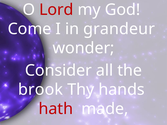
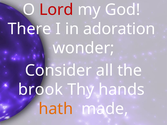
Come: Come -> There
grandeur: grandeur -> adoration
hath colour: red -> orange
